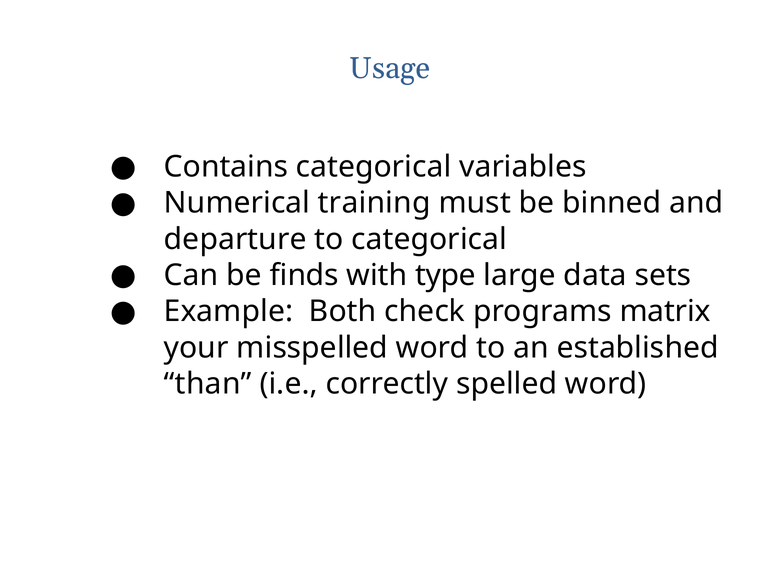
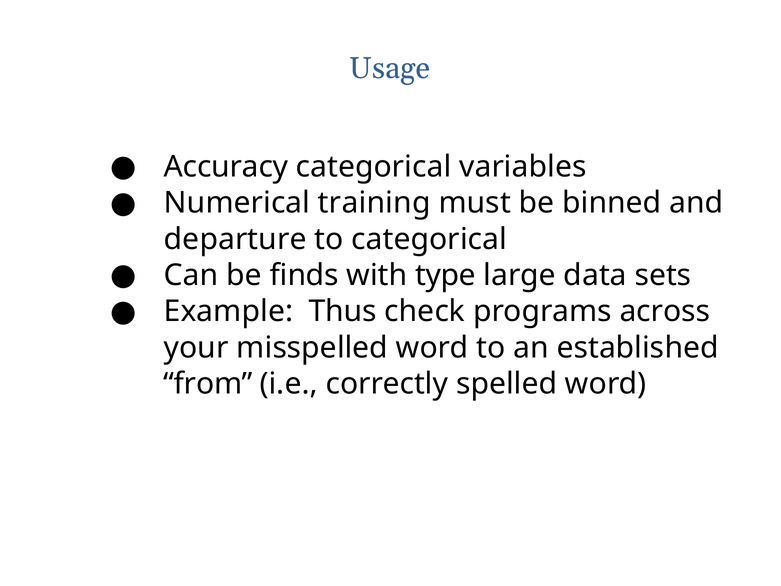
Contains: Contains -> Accuracy
Both: Both -> Thus
matrix: matrix -> across
than: than -> from
